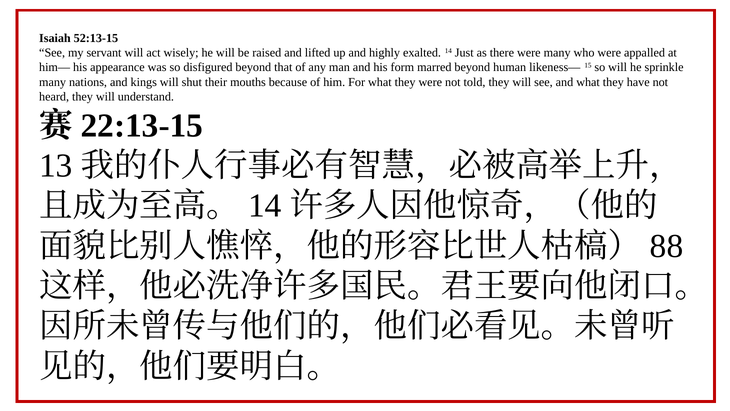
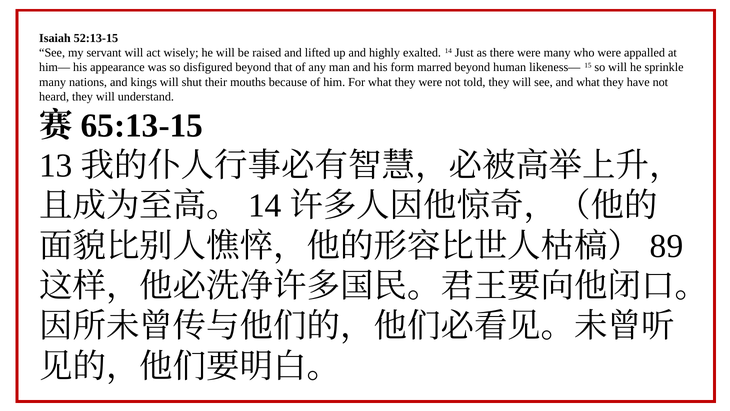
22:13-15: 22:13-15 -> 65:13-15
88: 88 -> 89
